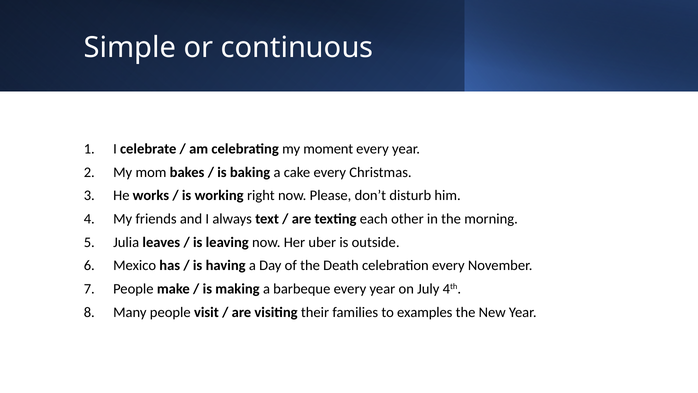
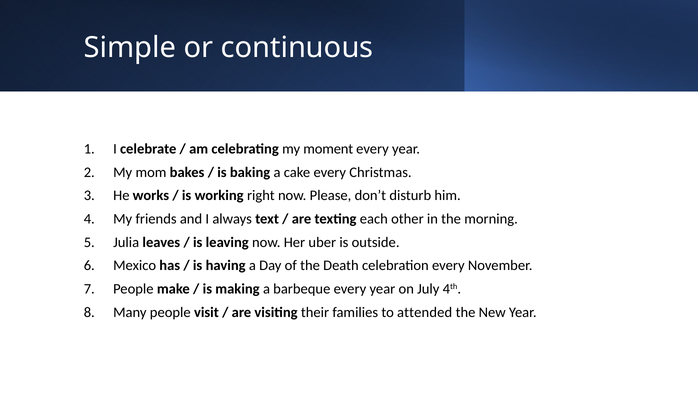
examples: examples -> attended
